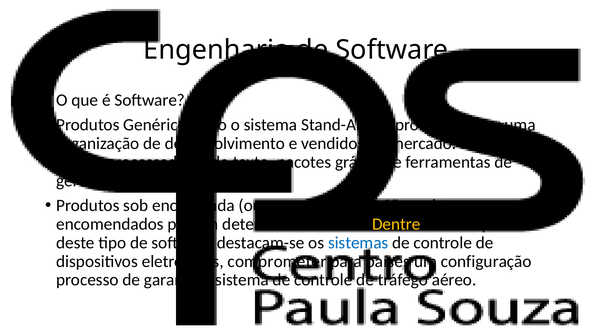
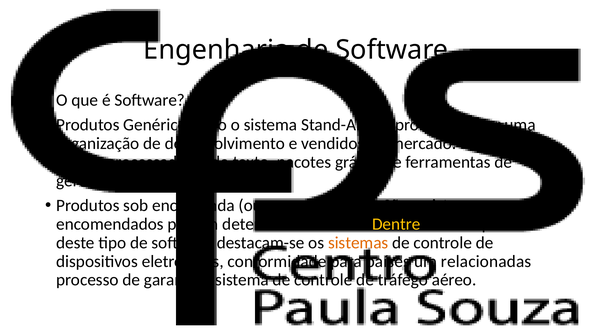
sistemas colour: blue -> orange
comprometer: comprometer -> conformidade
configuração: configuração -> relacionadas
